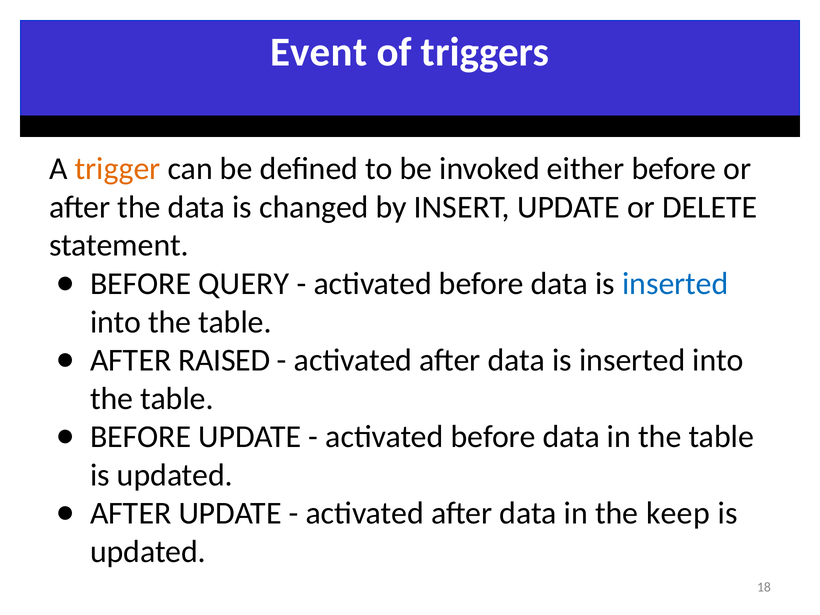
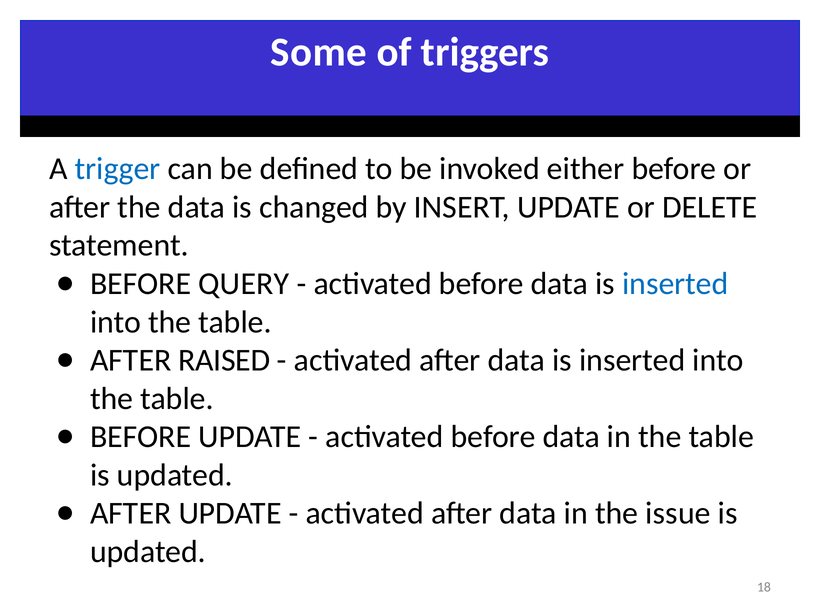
Event: Event -> Some
trigger colour: orange -> blue
keep: keep -> issue
